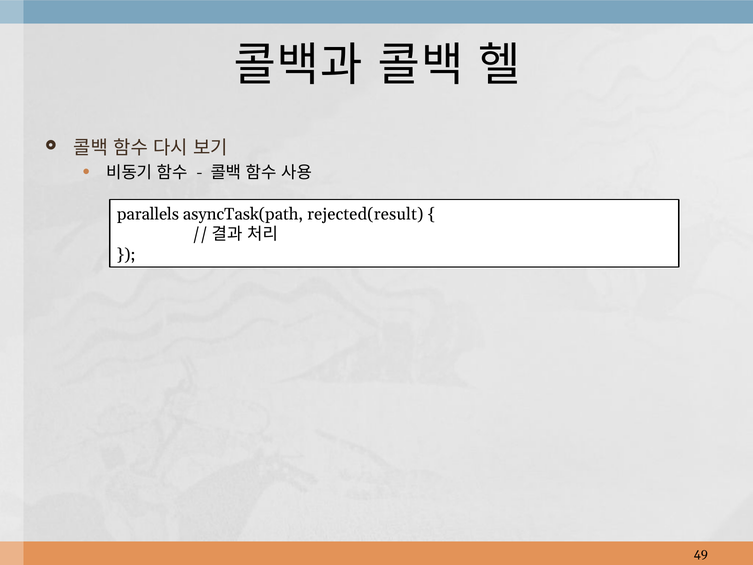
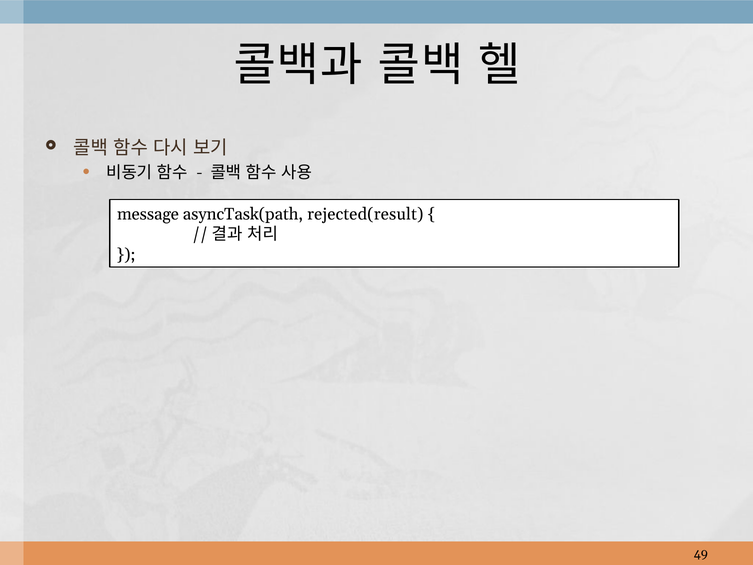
parallels: parallels -> message
